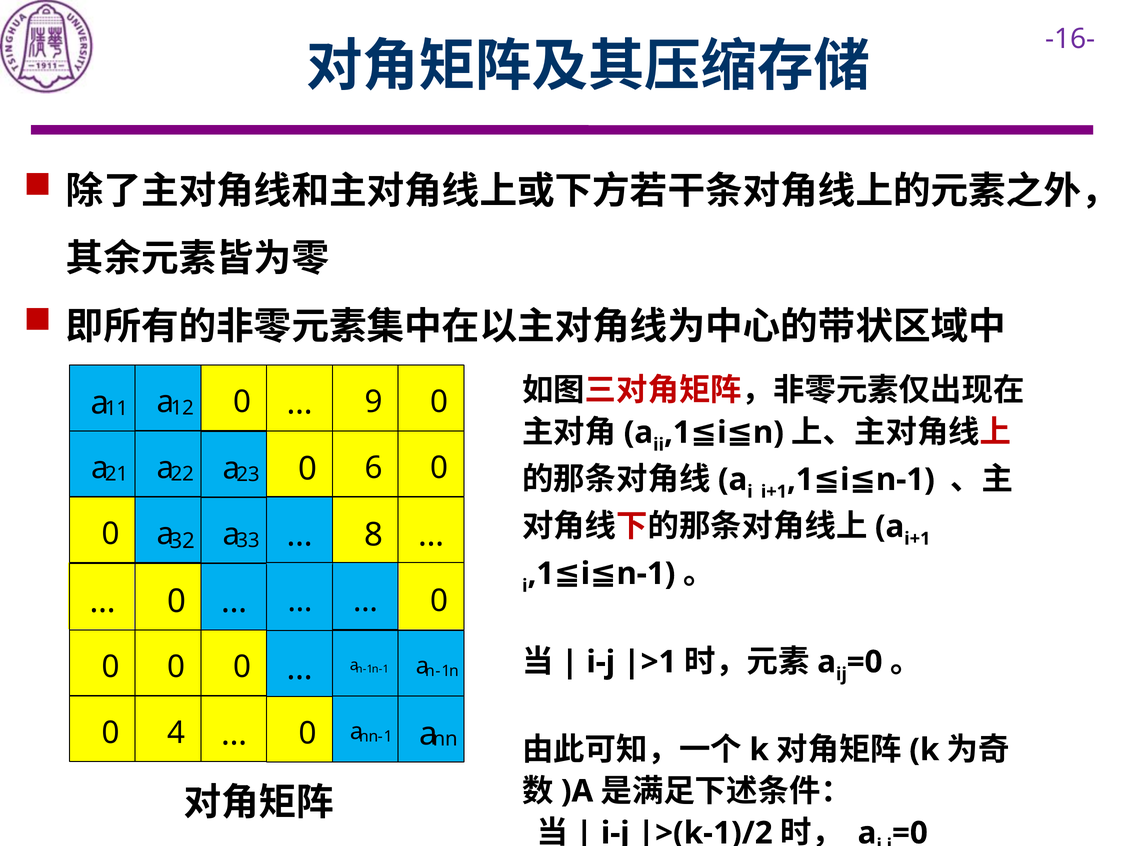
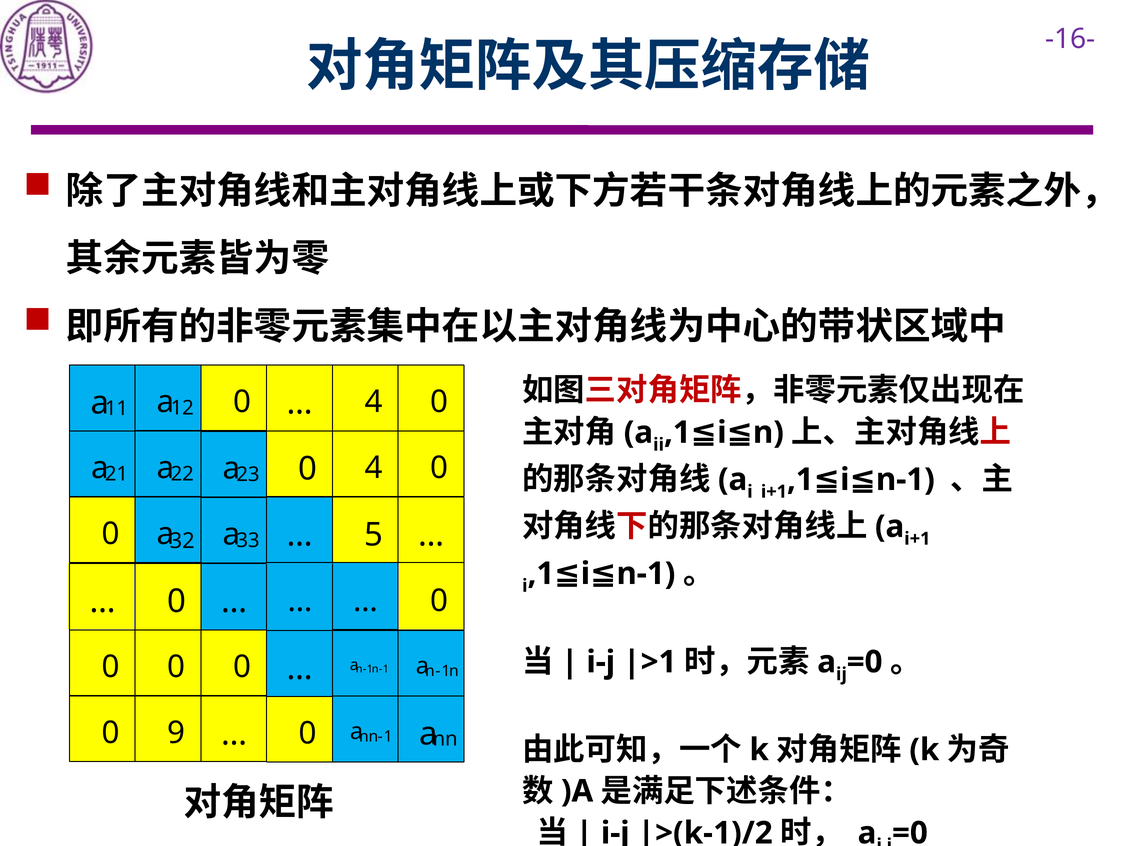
0 9: 9 -> 4
23 6: 6 -> 4
8: 8 -> 5
4: 4 -> 9
